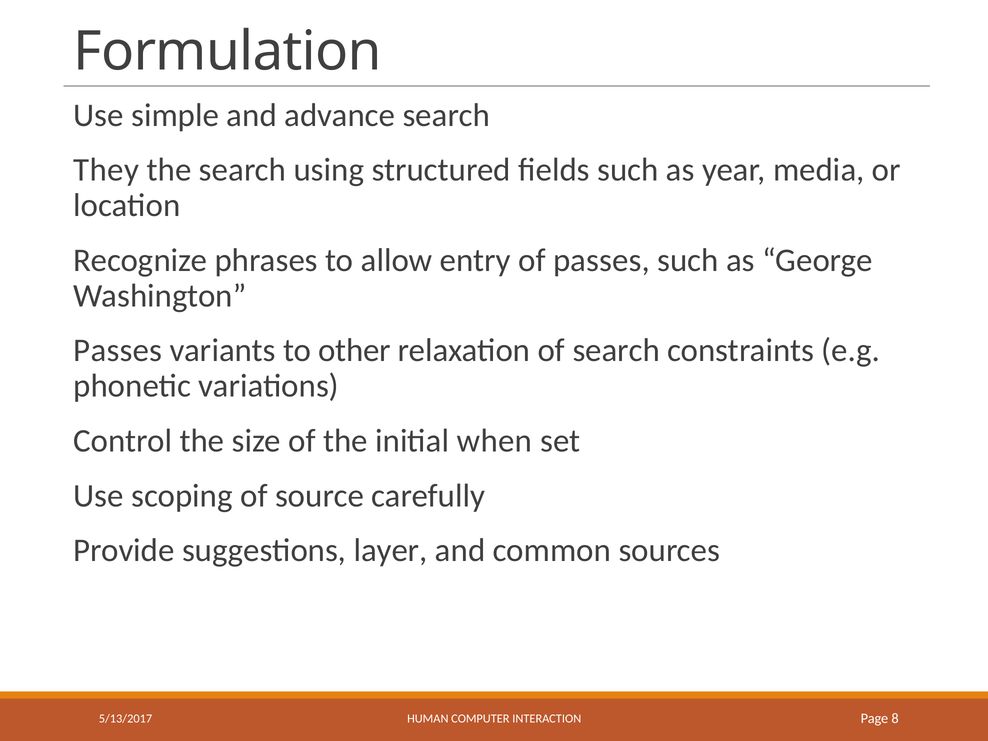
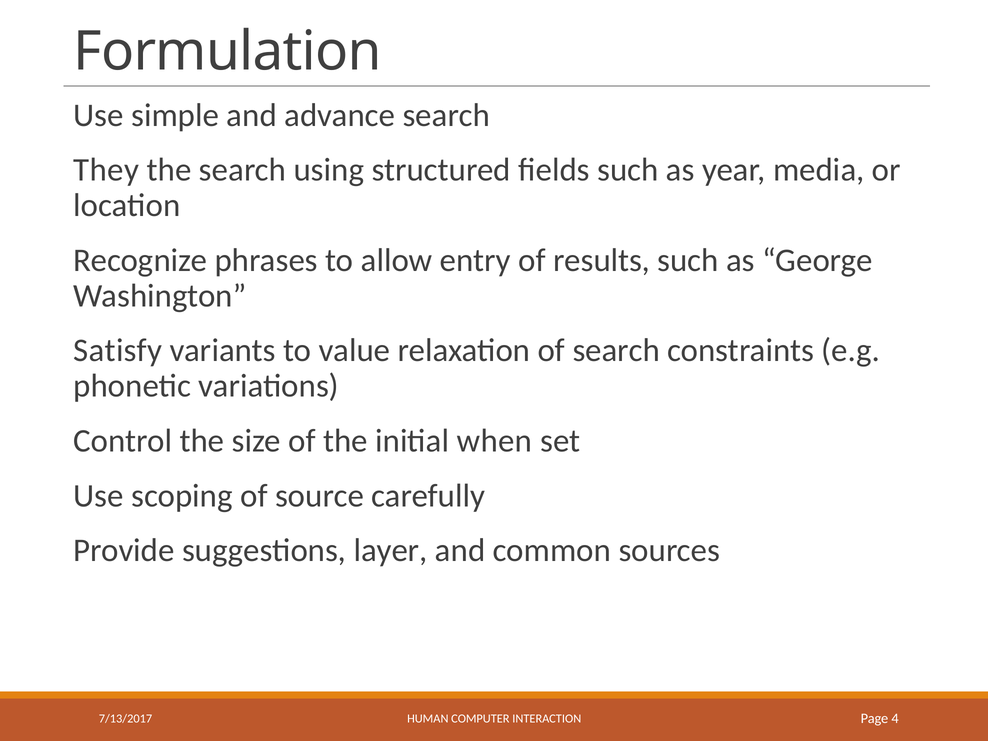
of passes: passes -> results
Passes at (118, 351): Passes -> Satisfy
other: other -> value
5/13/2017: 5/13/2017 -> 7/13/2017
8: 8 -> 4
